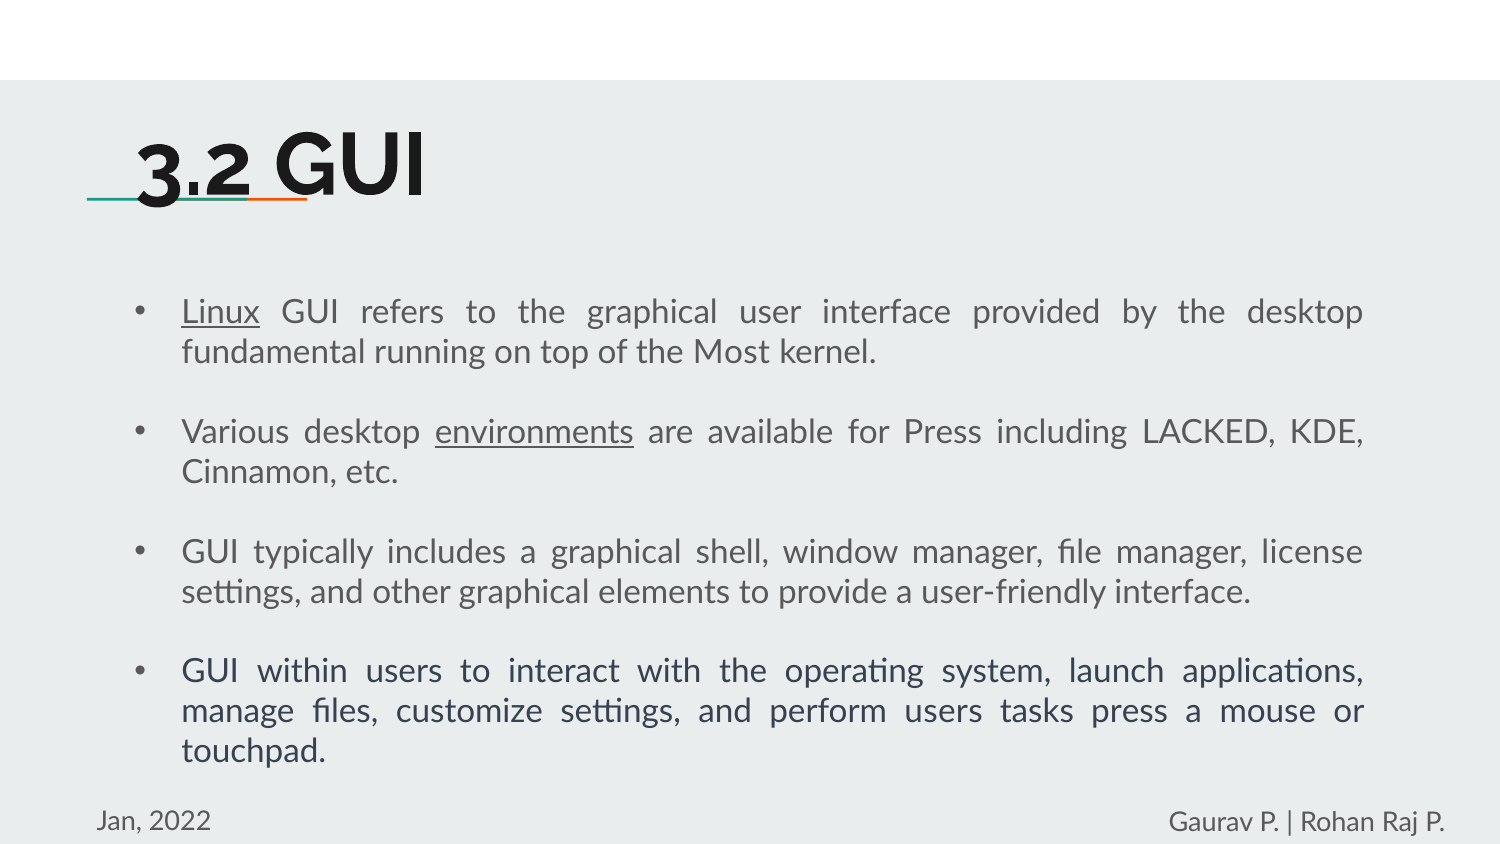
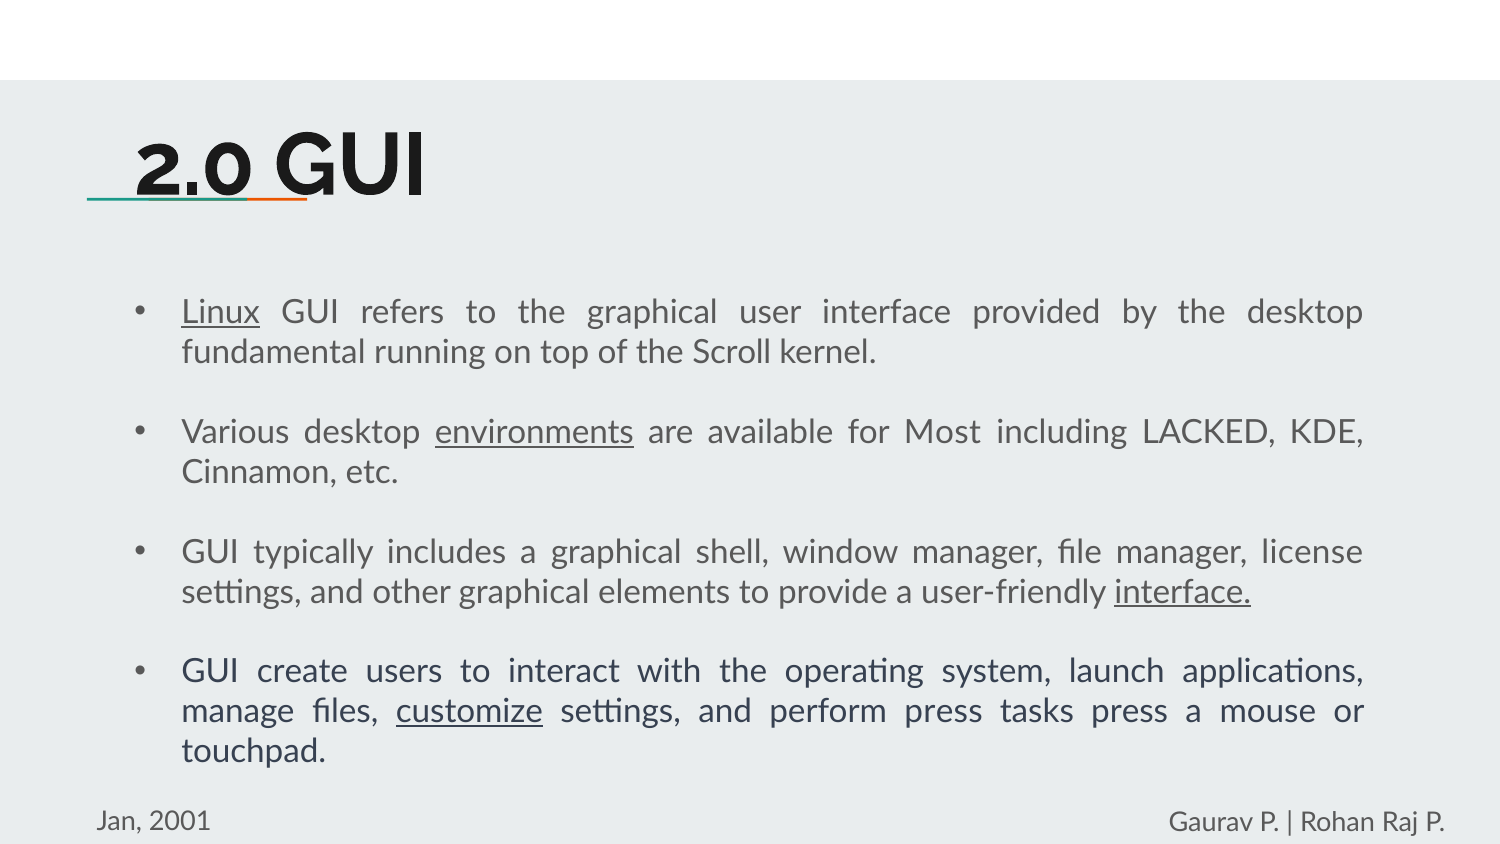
3.2: 3.2 -> 2.0
Most: Most -> Scroll
for Press: Press -> Most
interface at (1183, 592) underline: none -> present
within: within -> create
customize underline: none -> present
perform users: users -> press
2022: 2022 -> 2001
